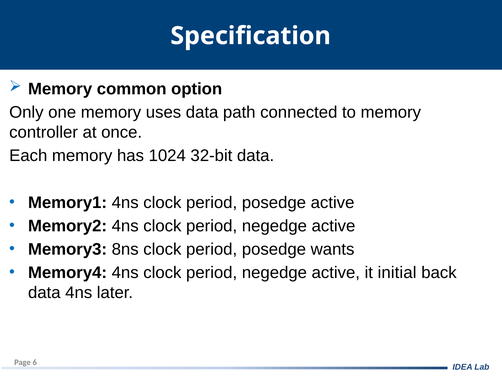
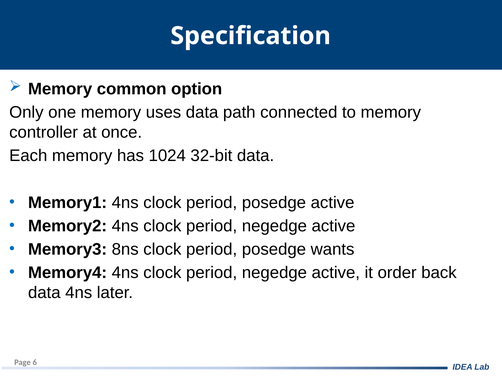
initial: initial -> order
